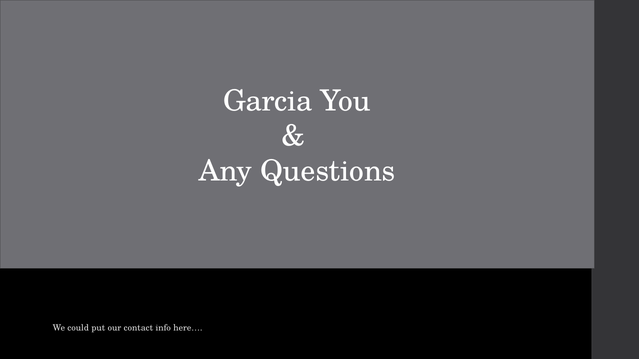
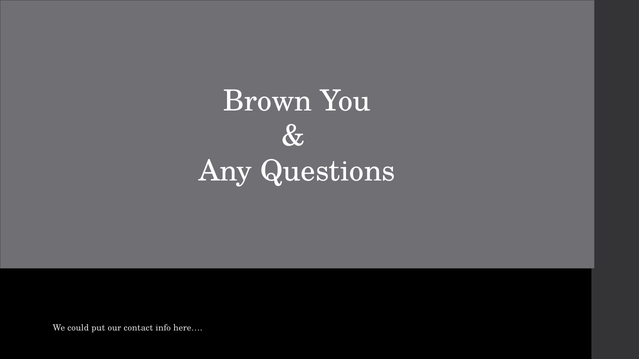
Garcia: Garcia -> Brown
